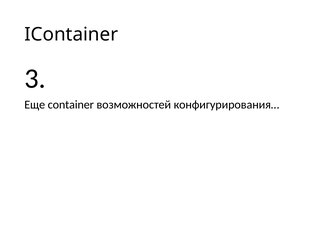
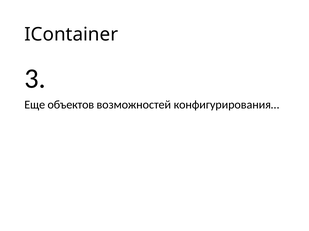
container: container -> объектов
